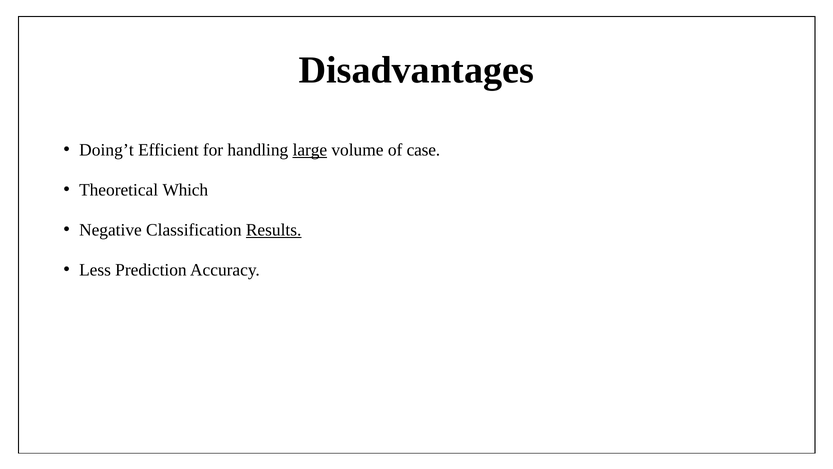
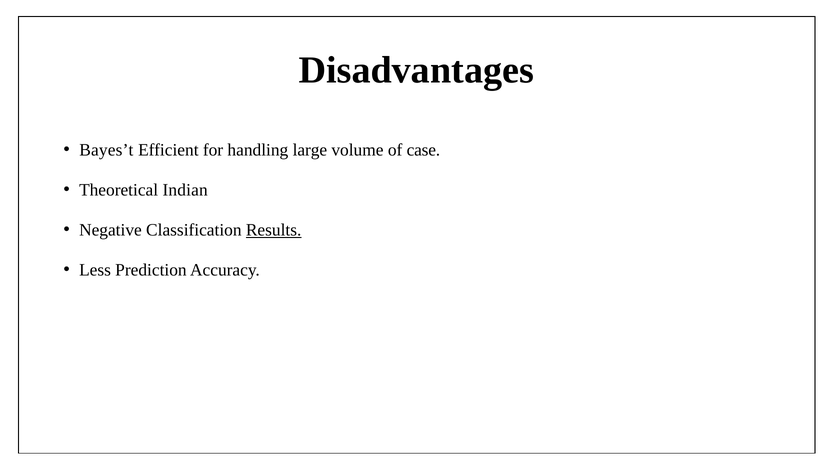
Doing’t: Doing’t -> Bayes’t
large underline: present -> none
Which: Which -> Indian
